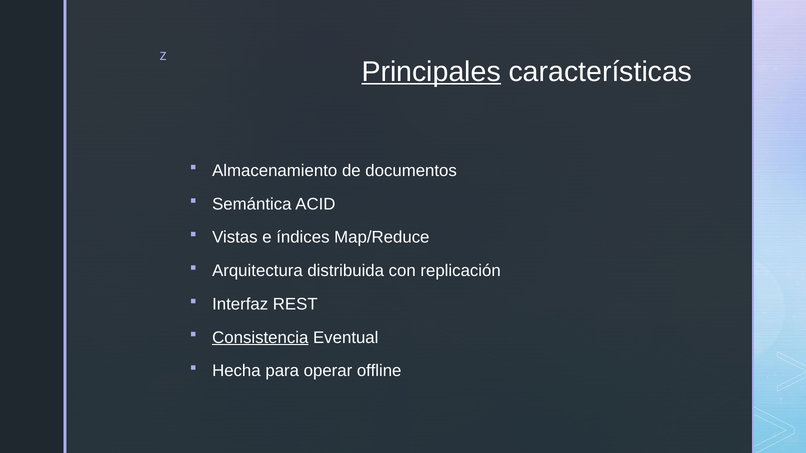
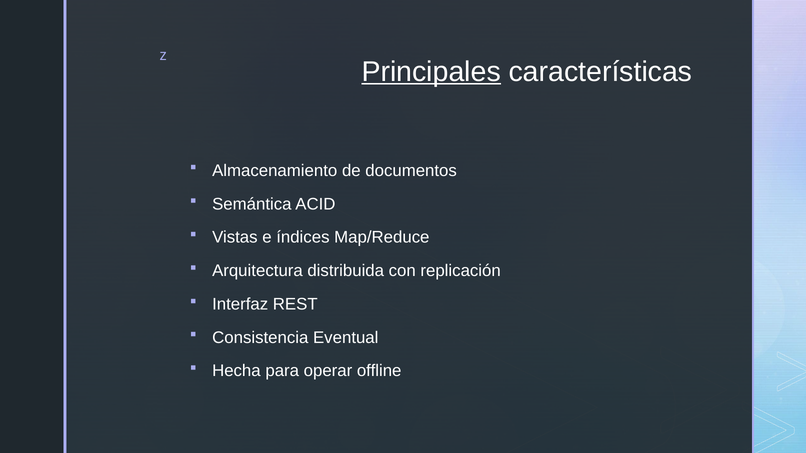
Consistencia underline: present -> none
